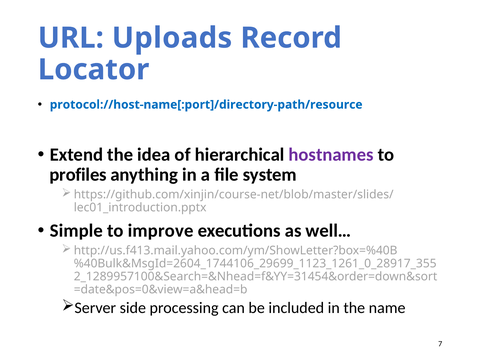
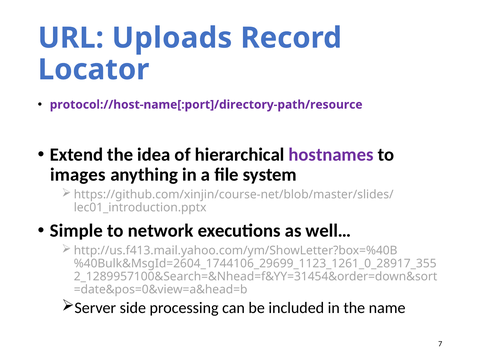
protocol://host-name[:port]/directory-path/resource colour: blue -> purple
profiles: profiles -> images
improve: improve -> network
